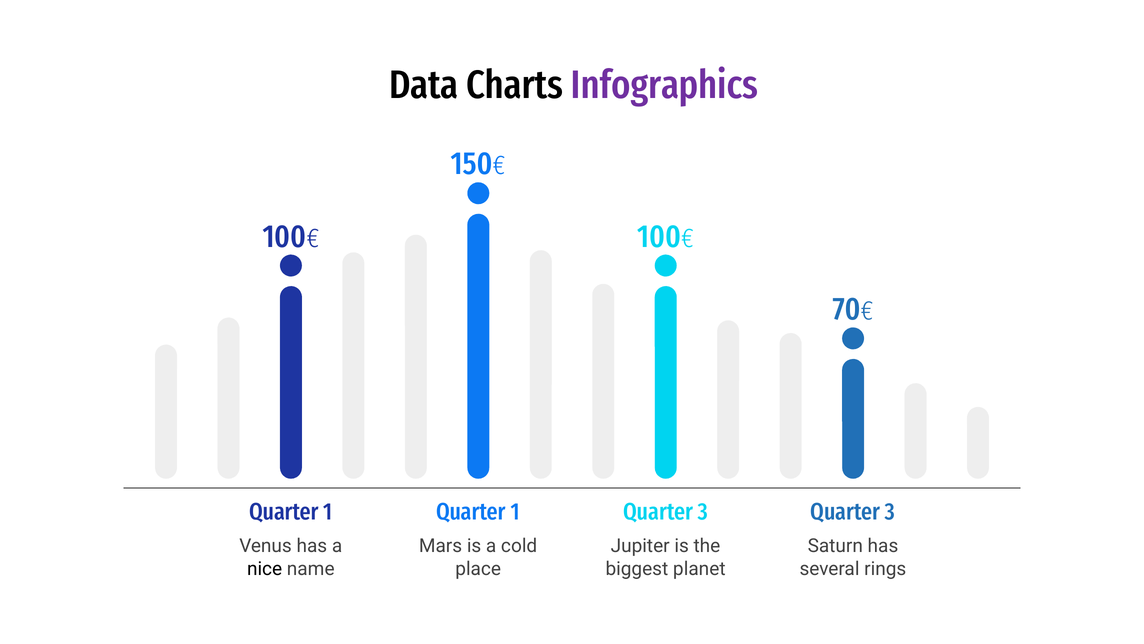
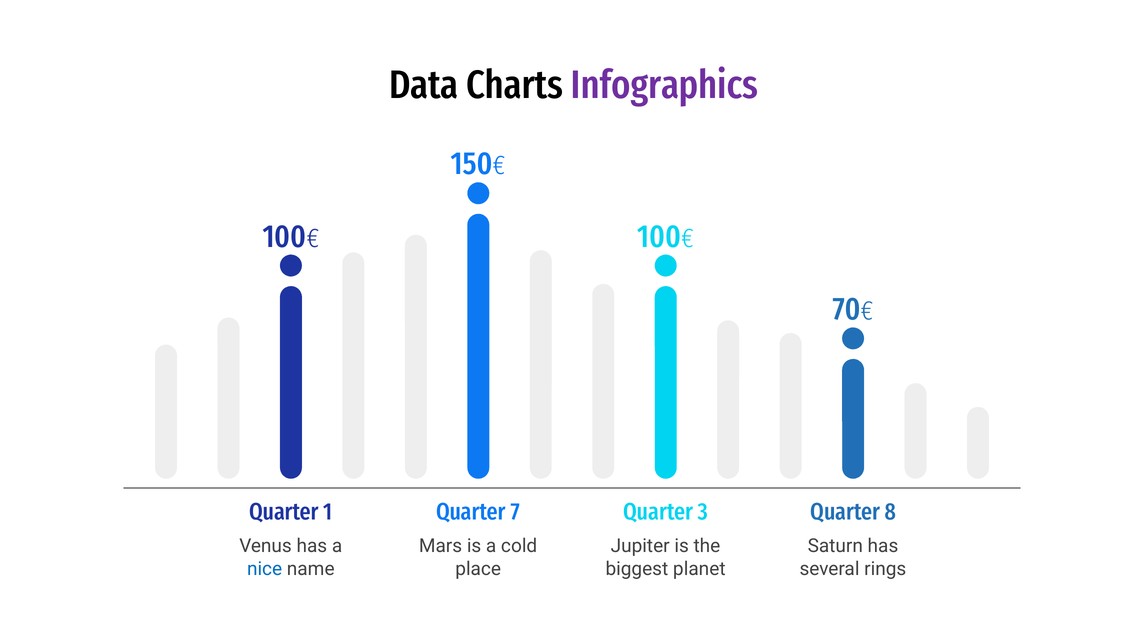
1 at (515, 512): 1 -> 7
3 at (890, 512): 3 -> 8
nice colour: black -> blue
